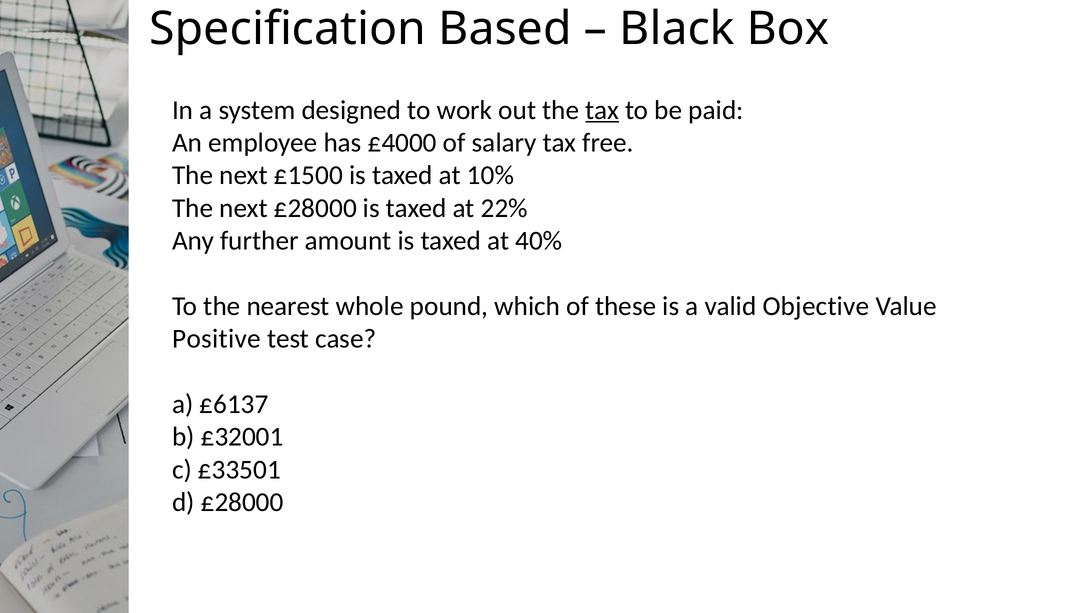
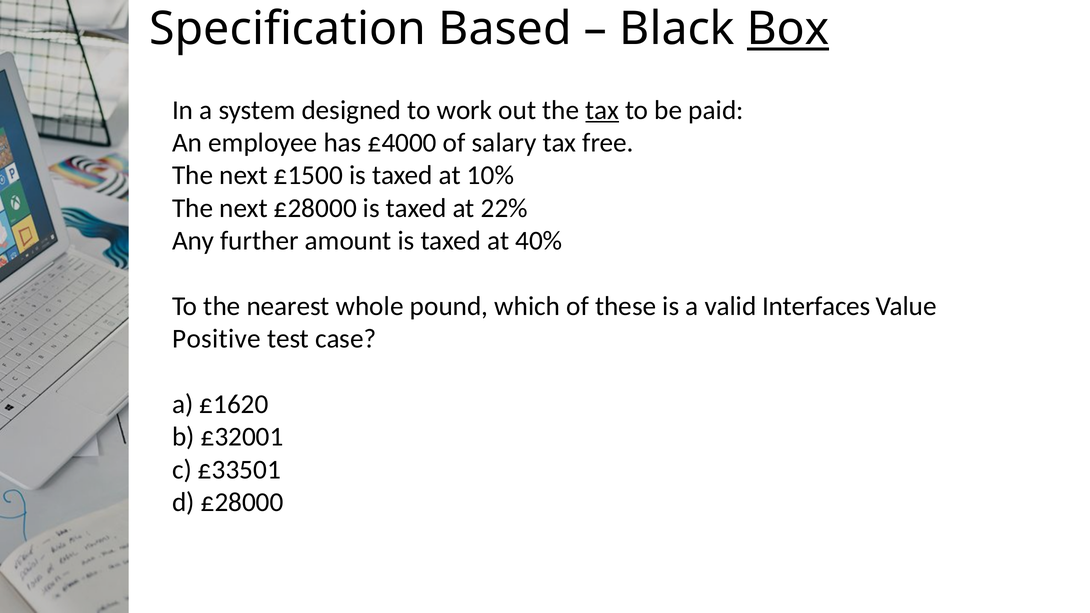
Box underline: none -> present
Objective: Objective -> Interfaces
£6137: £6137 -> £1620
